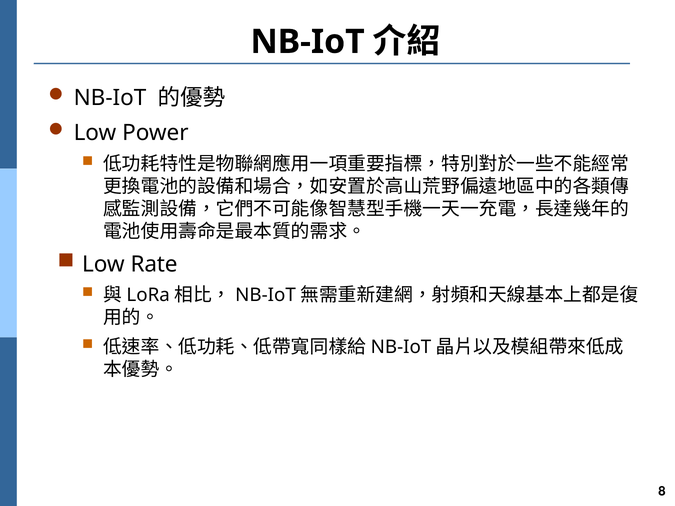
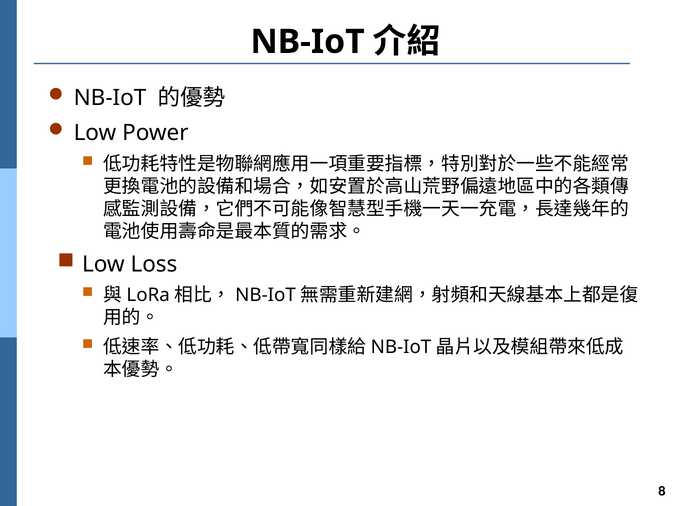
Rate: Rate -> Loss
